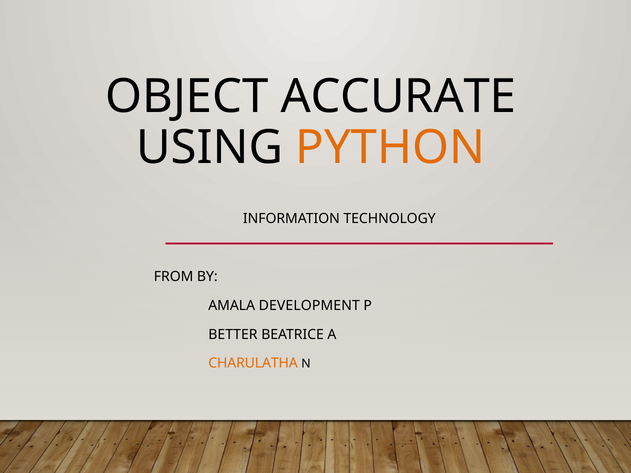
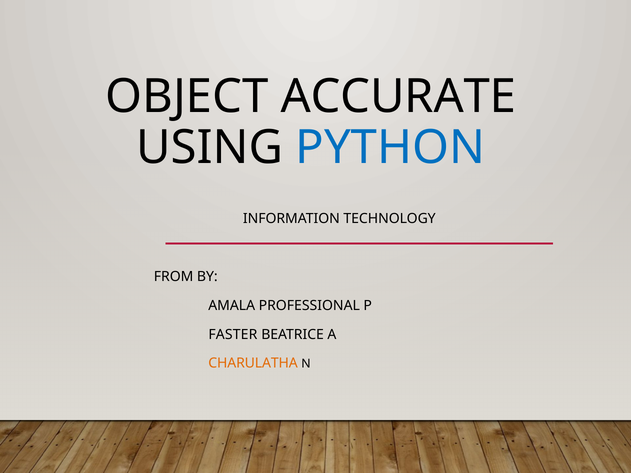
PYTHON colour: orange -> blue
DEVELOPMENT: DEVELOPMENT -> PROFESSIONAL
BETTER: BETTER -> FASTER
